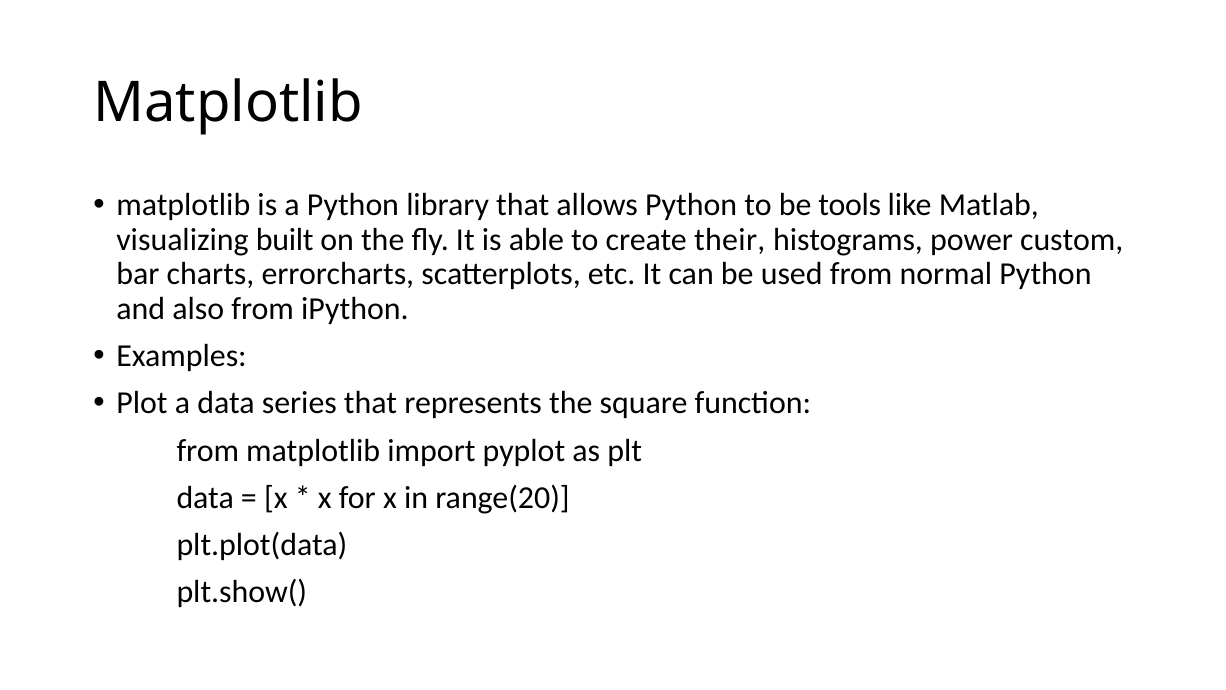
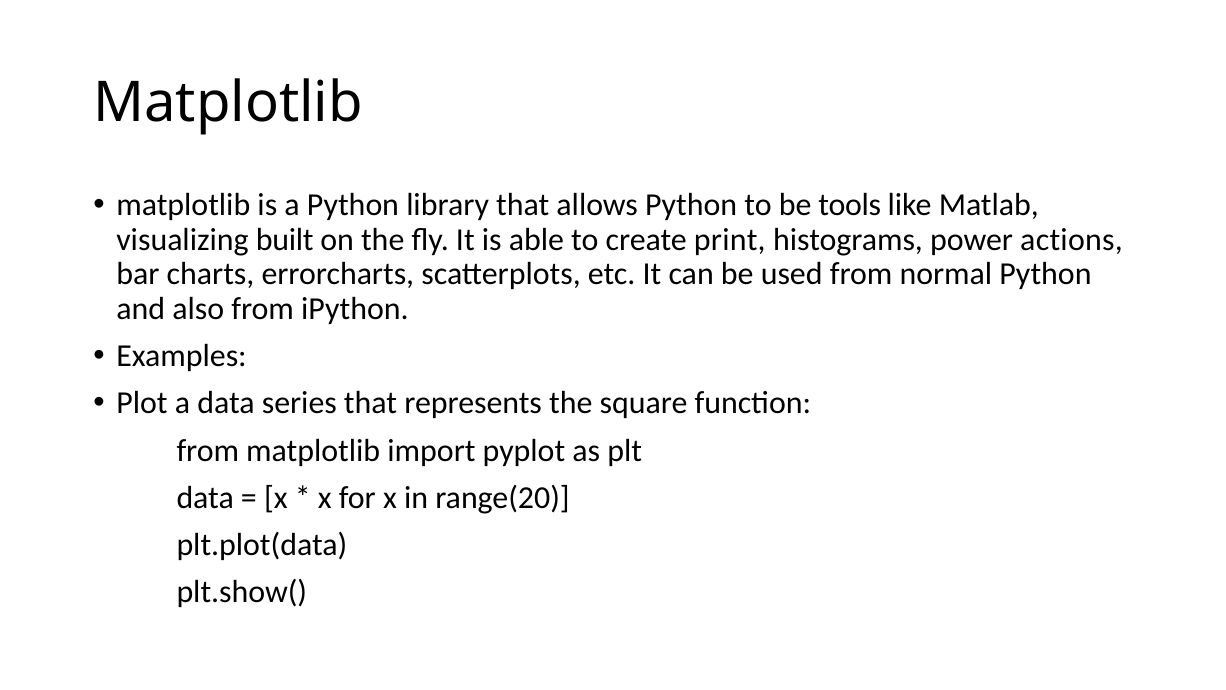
their: their -> print
custom: custom -> actions
